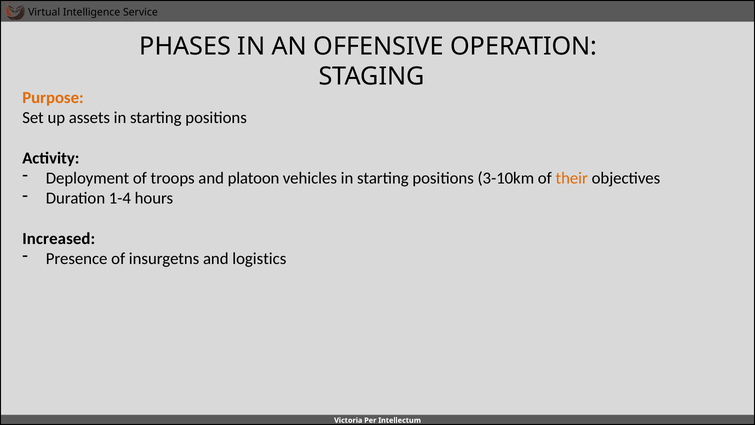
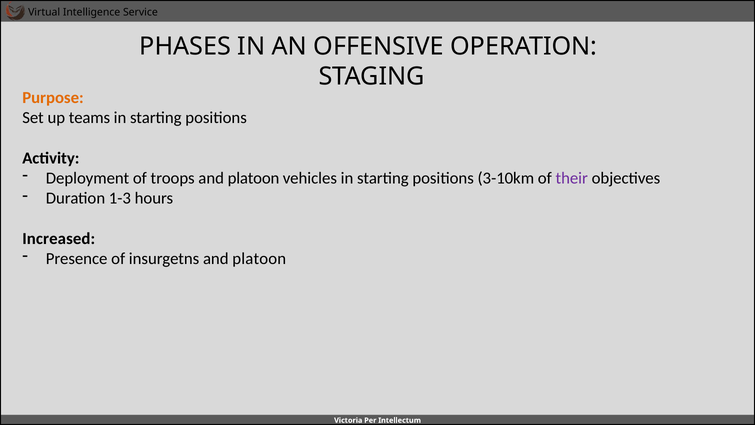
assets: assets -> teams
their colour: orange -> purple
1-4: 1-4 -> 1-3
insurgetns and logistics: logistics -> platoon
